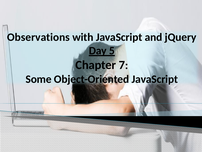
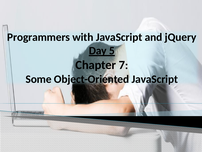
Observations: Observations -> Programmers
